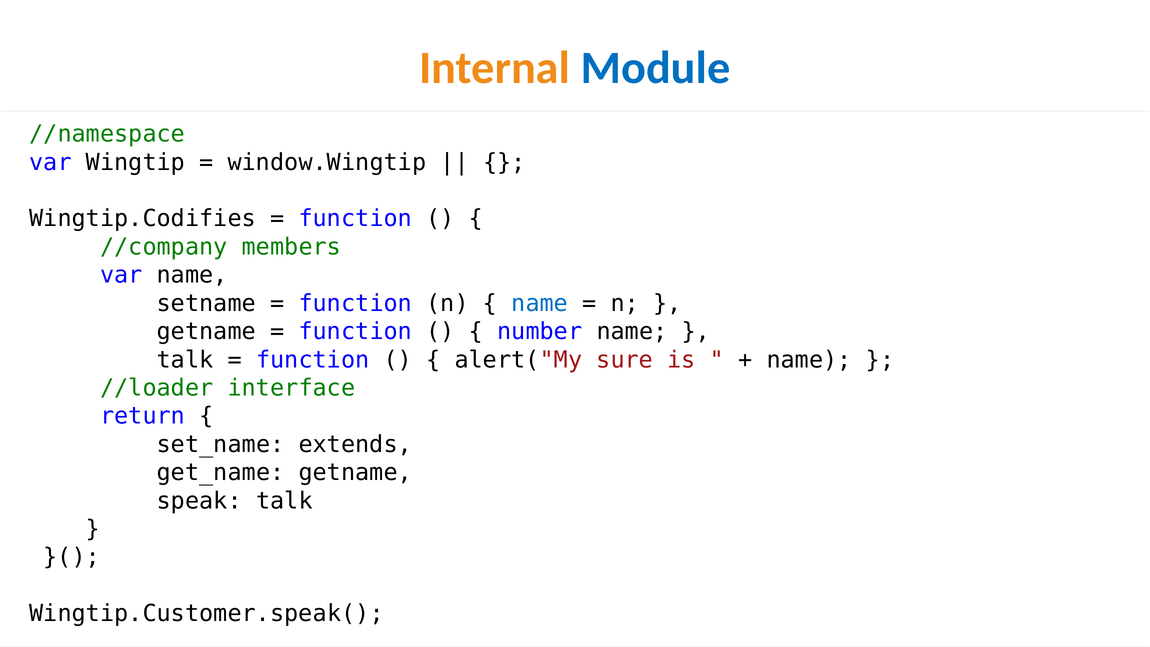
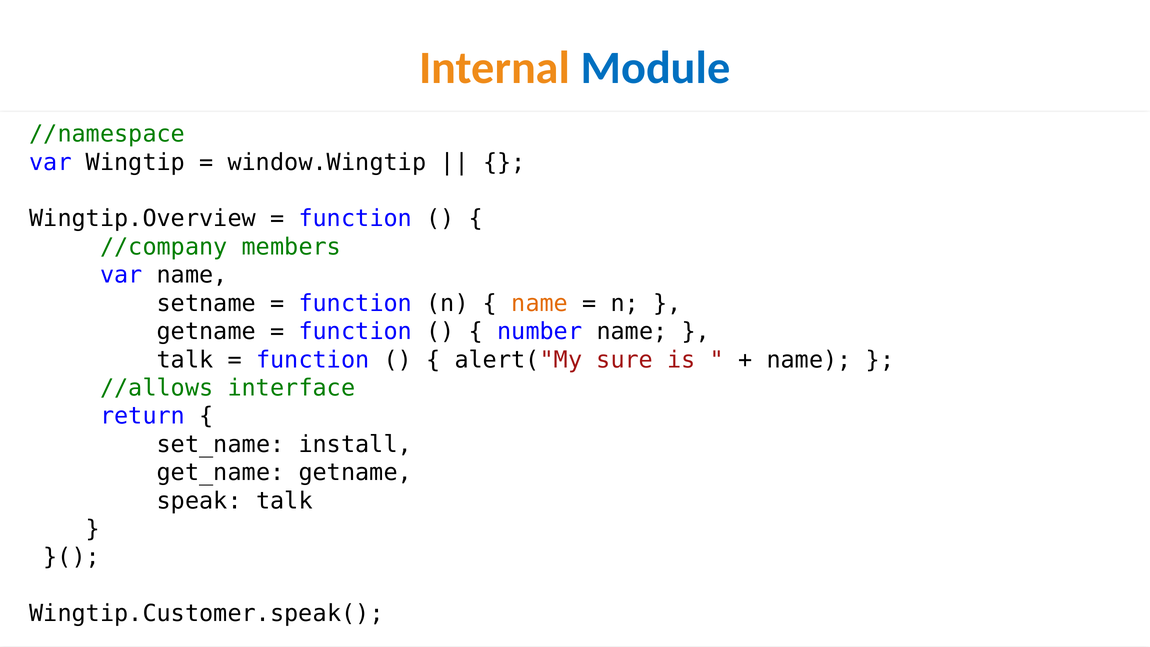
Wingtip.Codifies: Wingtip.Codifies -> Wingtip.Overview
name at (540, 303) colour: blue -> orange
//loader: //loader -> //allows
extends: extends -> install
